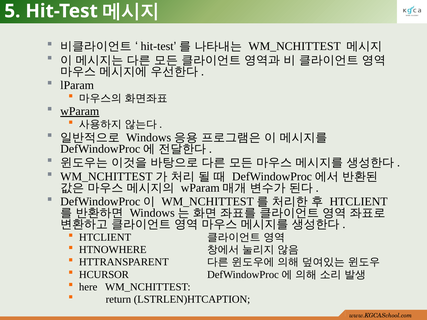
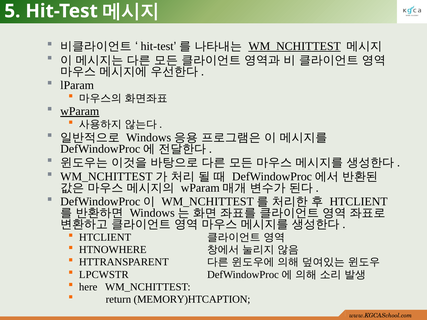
WM_NCHITTEST at (295, 46) underline: none -> present
HCURSOR: HCURSOR -> LPCWSTR
LSTRLEN)HTCAPTION: LSTRLEN)HTCAPTION -> MEMORY)HTCAPTION
